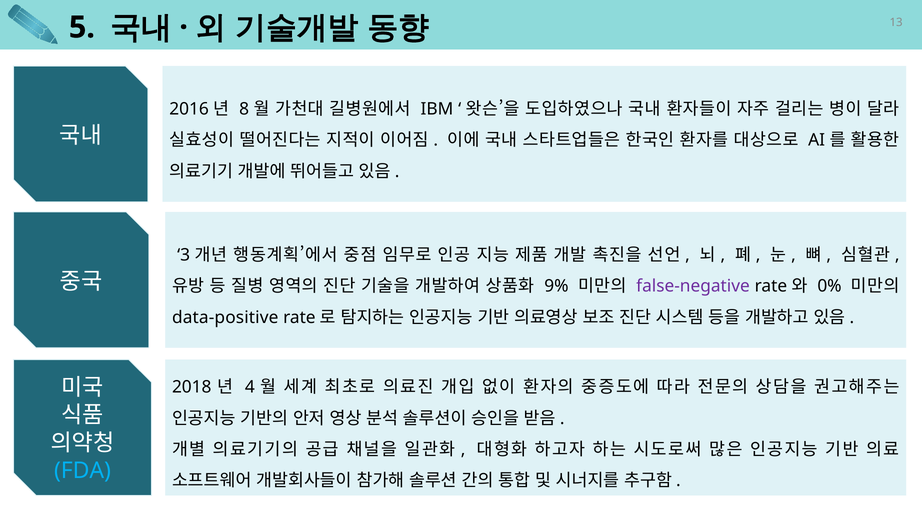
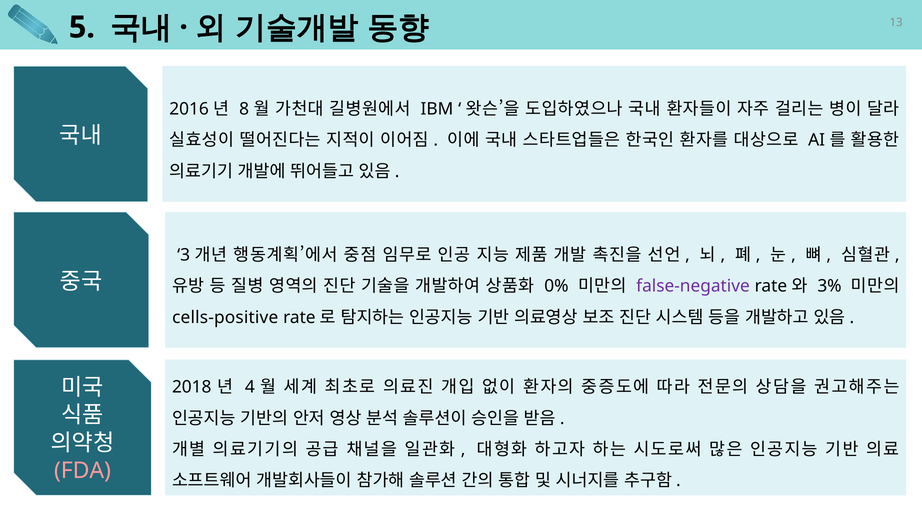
9%: 9% -> 0%
0%: 0% -> 3%
data-positive: data-positive -> cells-positive
FDA colour: light blue -> pink
